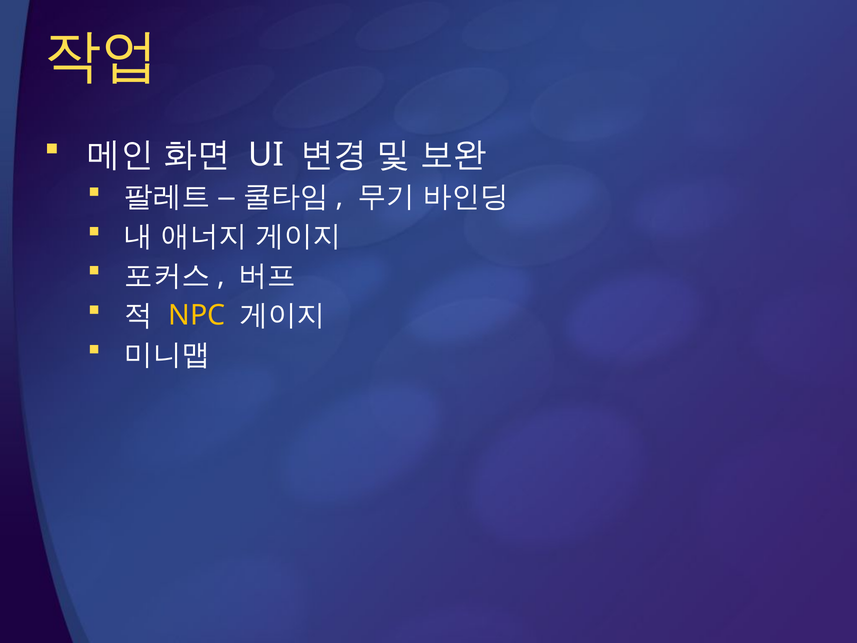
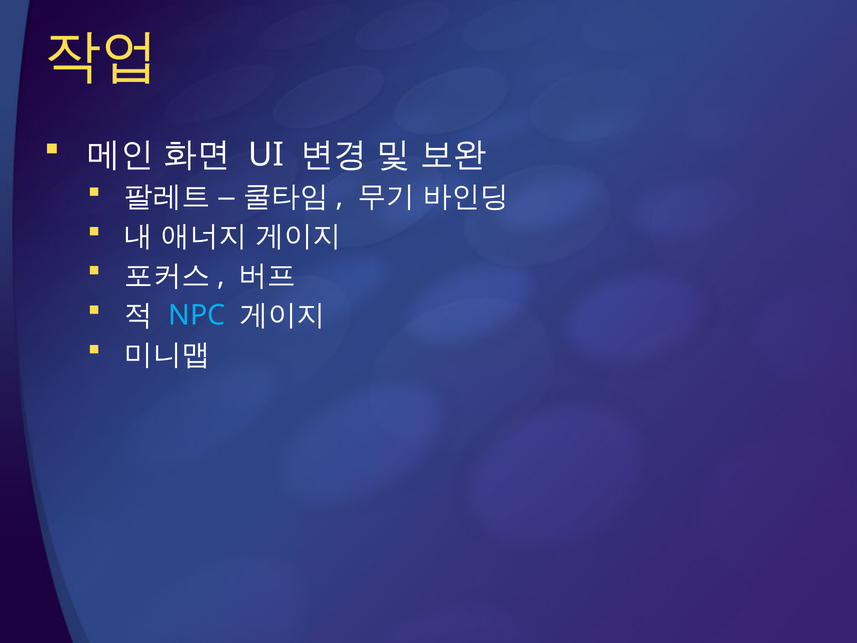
NPC colour: yellow -> light blue
